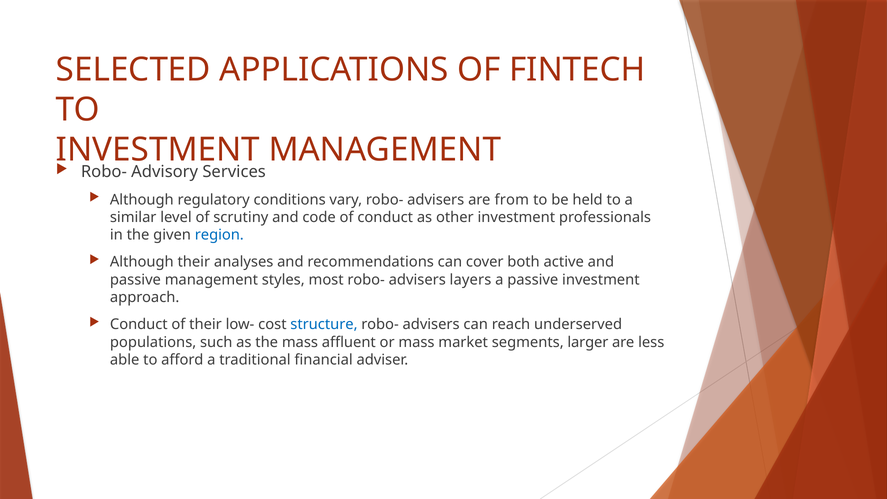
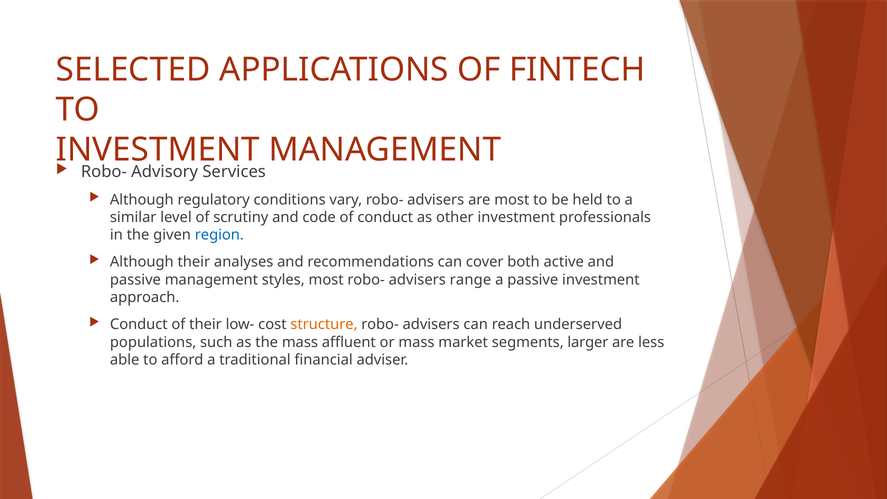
are from: from -> most
layers: layers -> range
structure colour: blue -> orange
